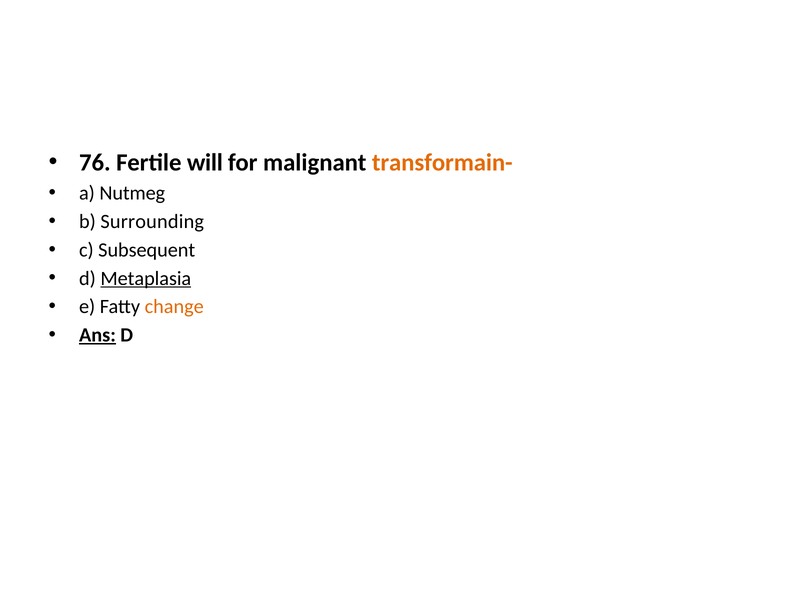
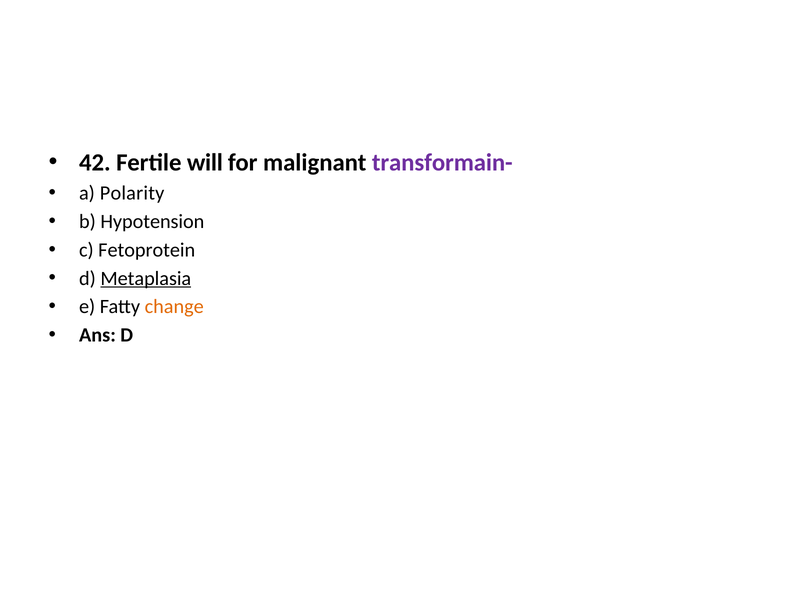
76: 76 -> 42
transformain- colour: orange -> purple
Nutmeg: Nutmeg -> Polarity
Surrounding: Surrounding -> Hypotension
Subsequent: Subsequent -> Fetoprotein
Ans underline: present -> none
